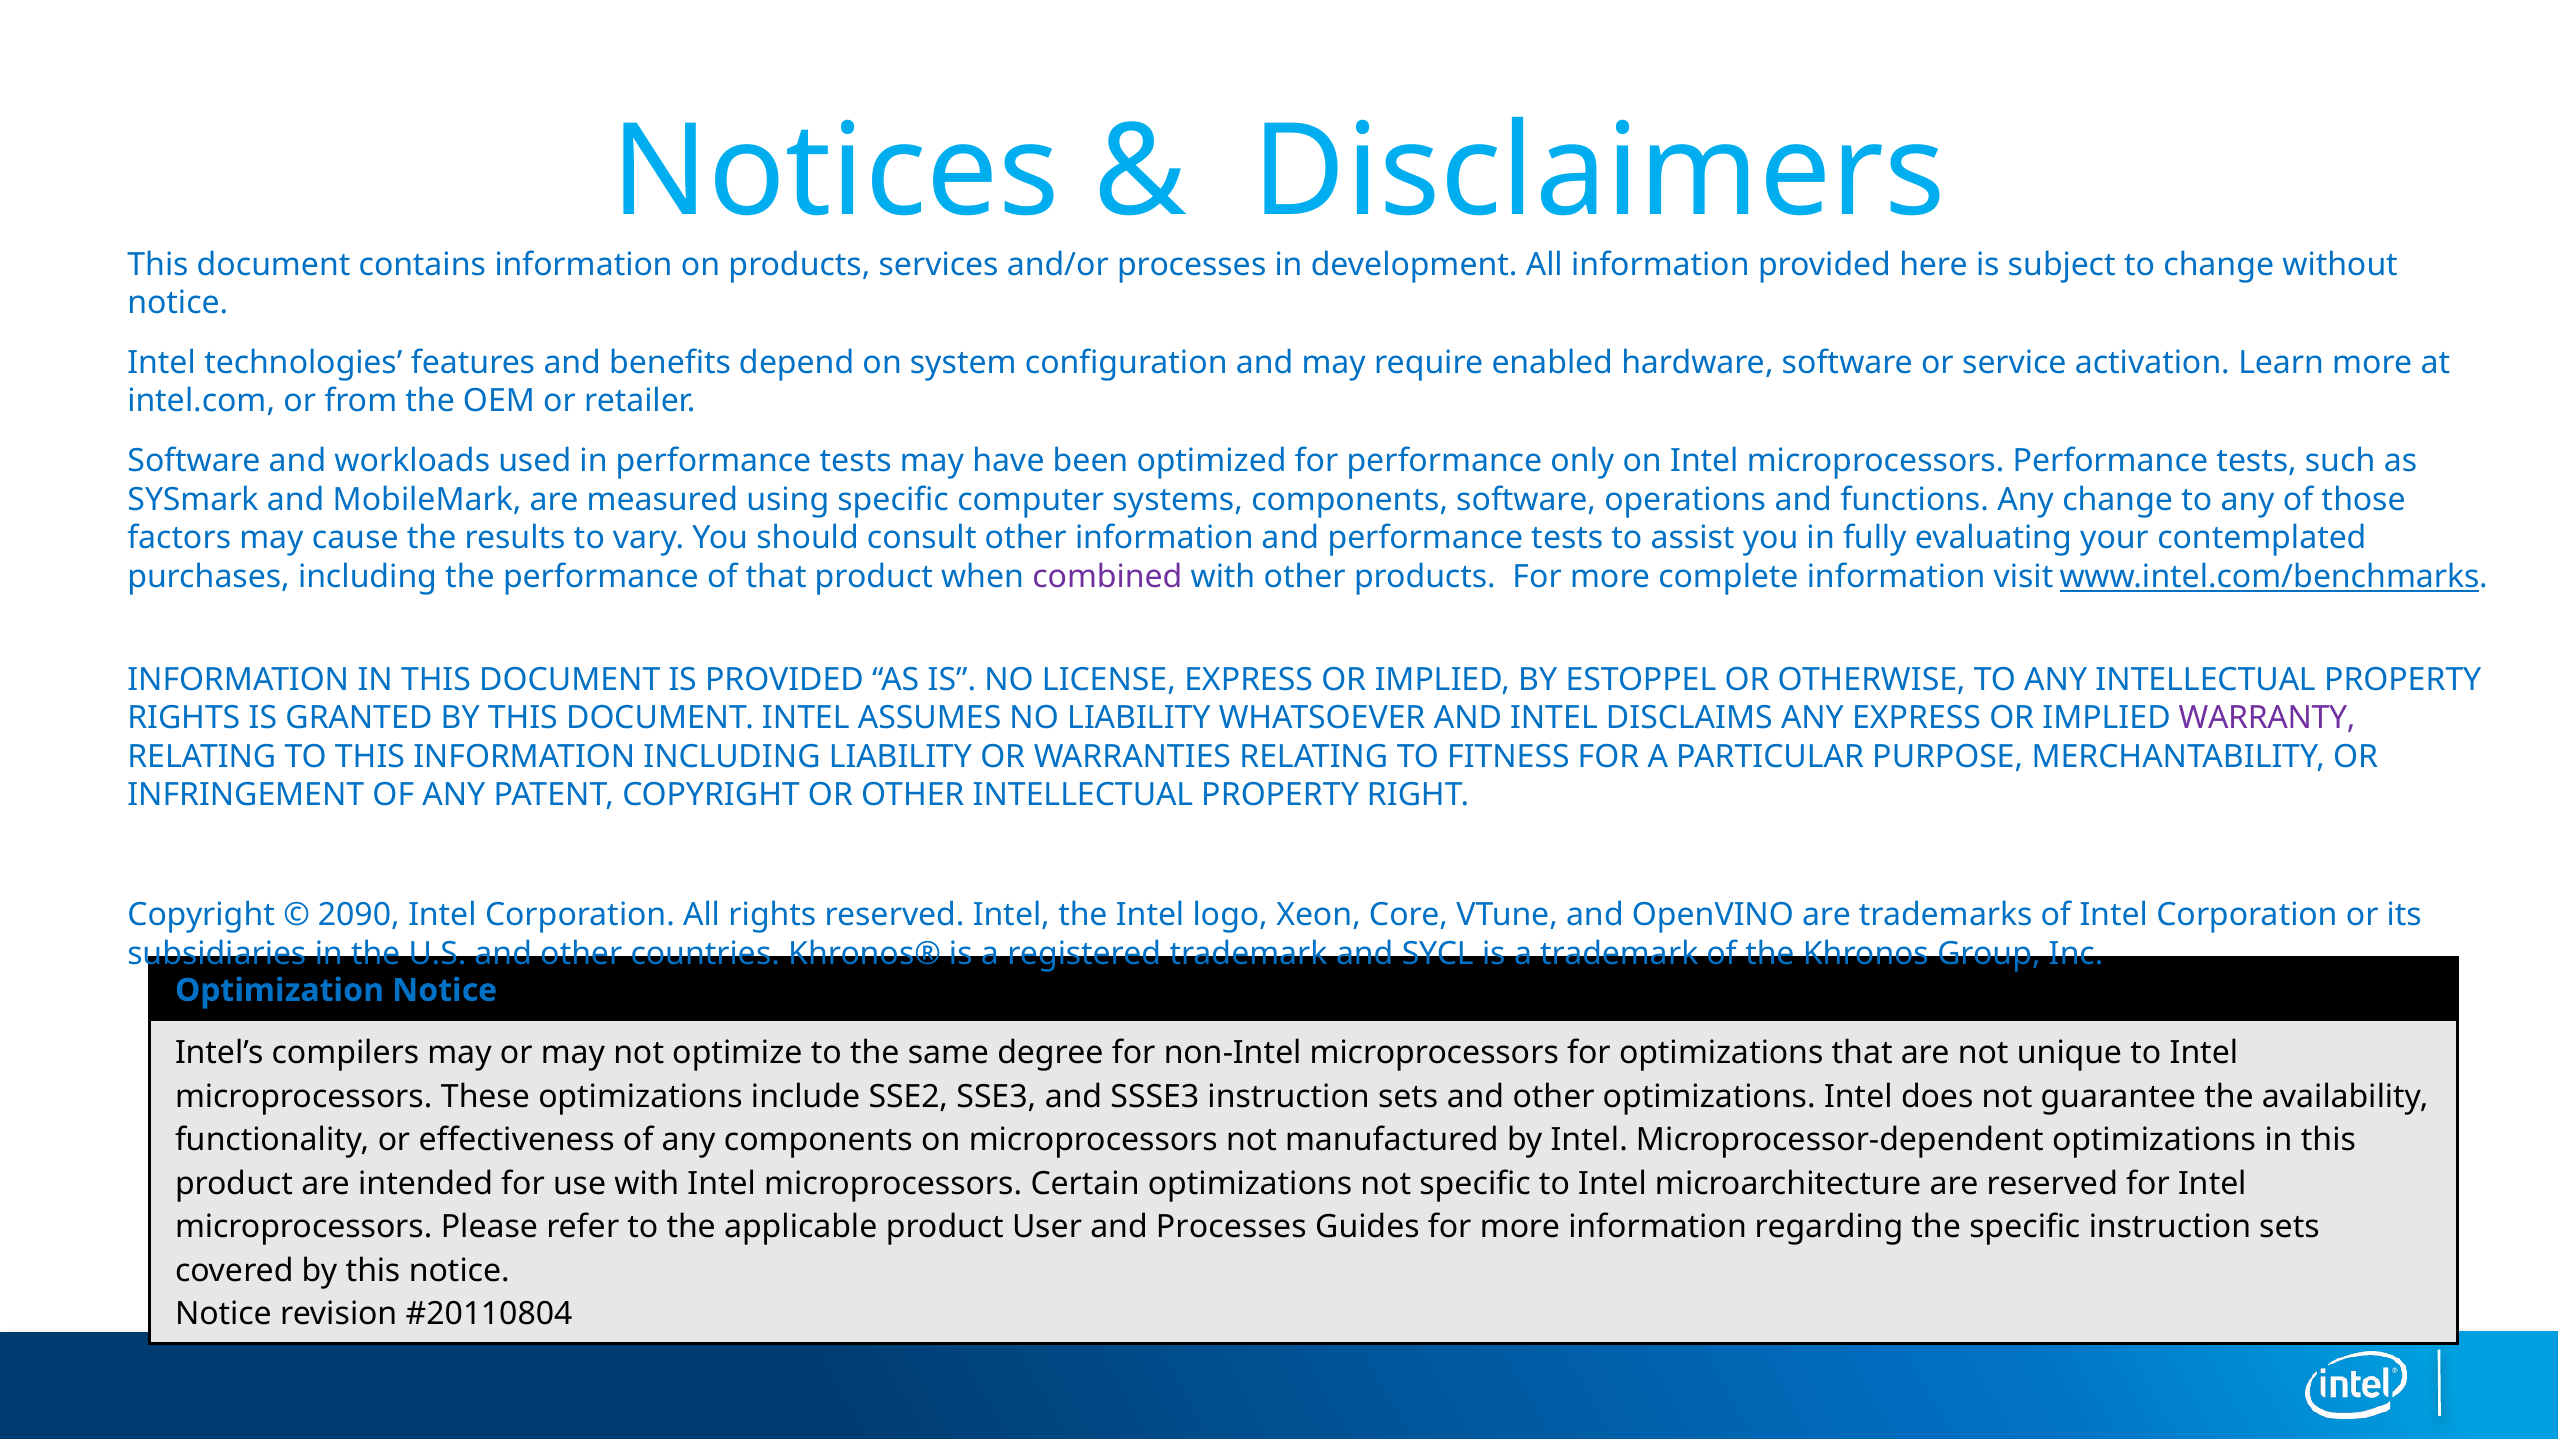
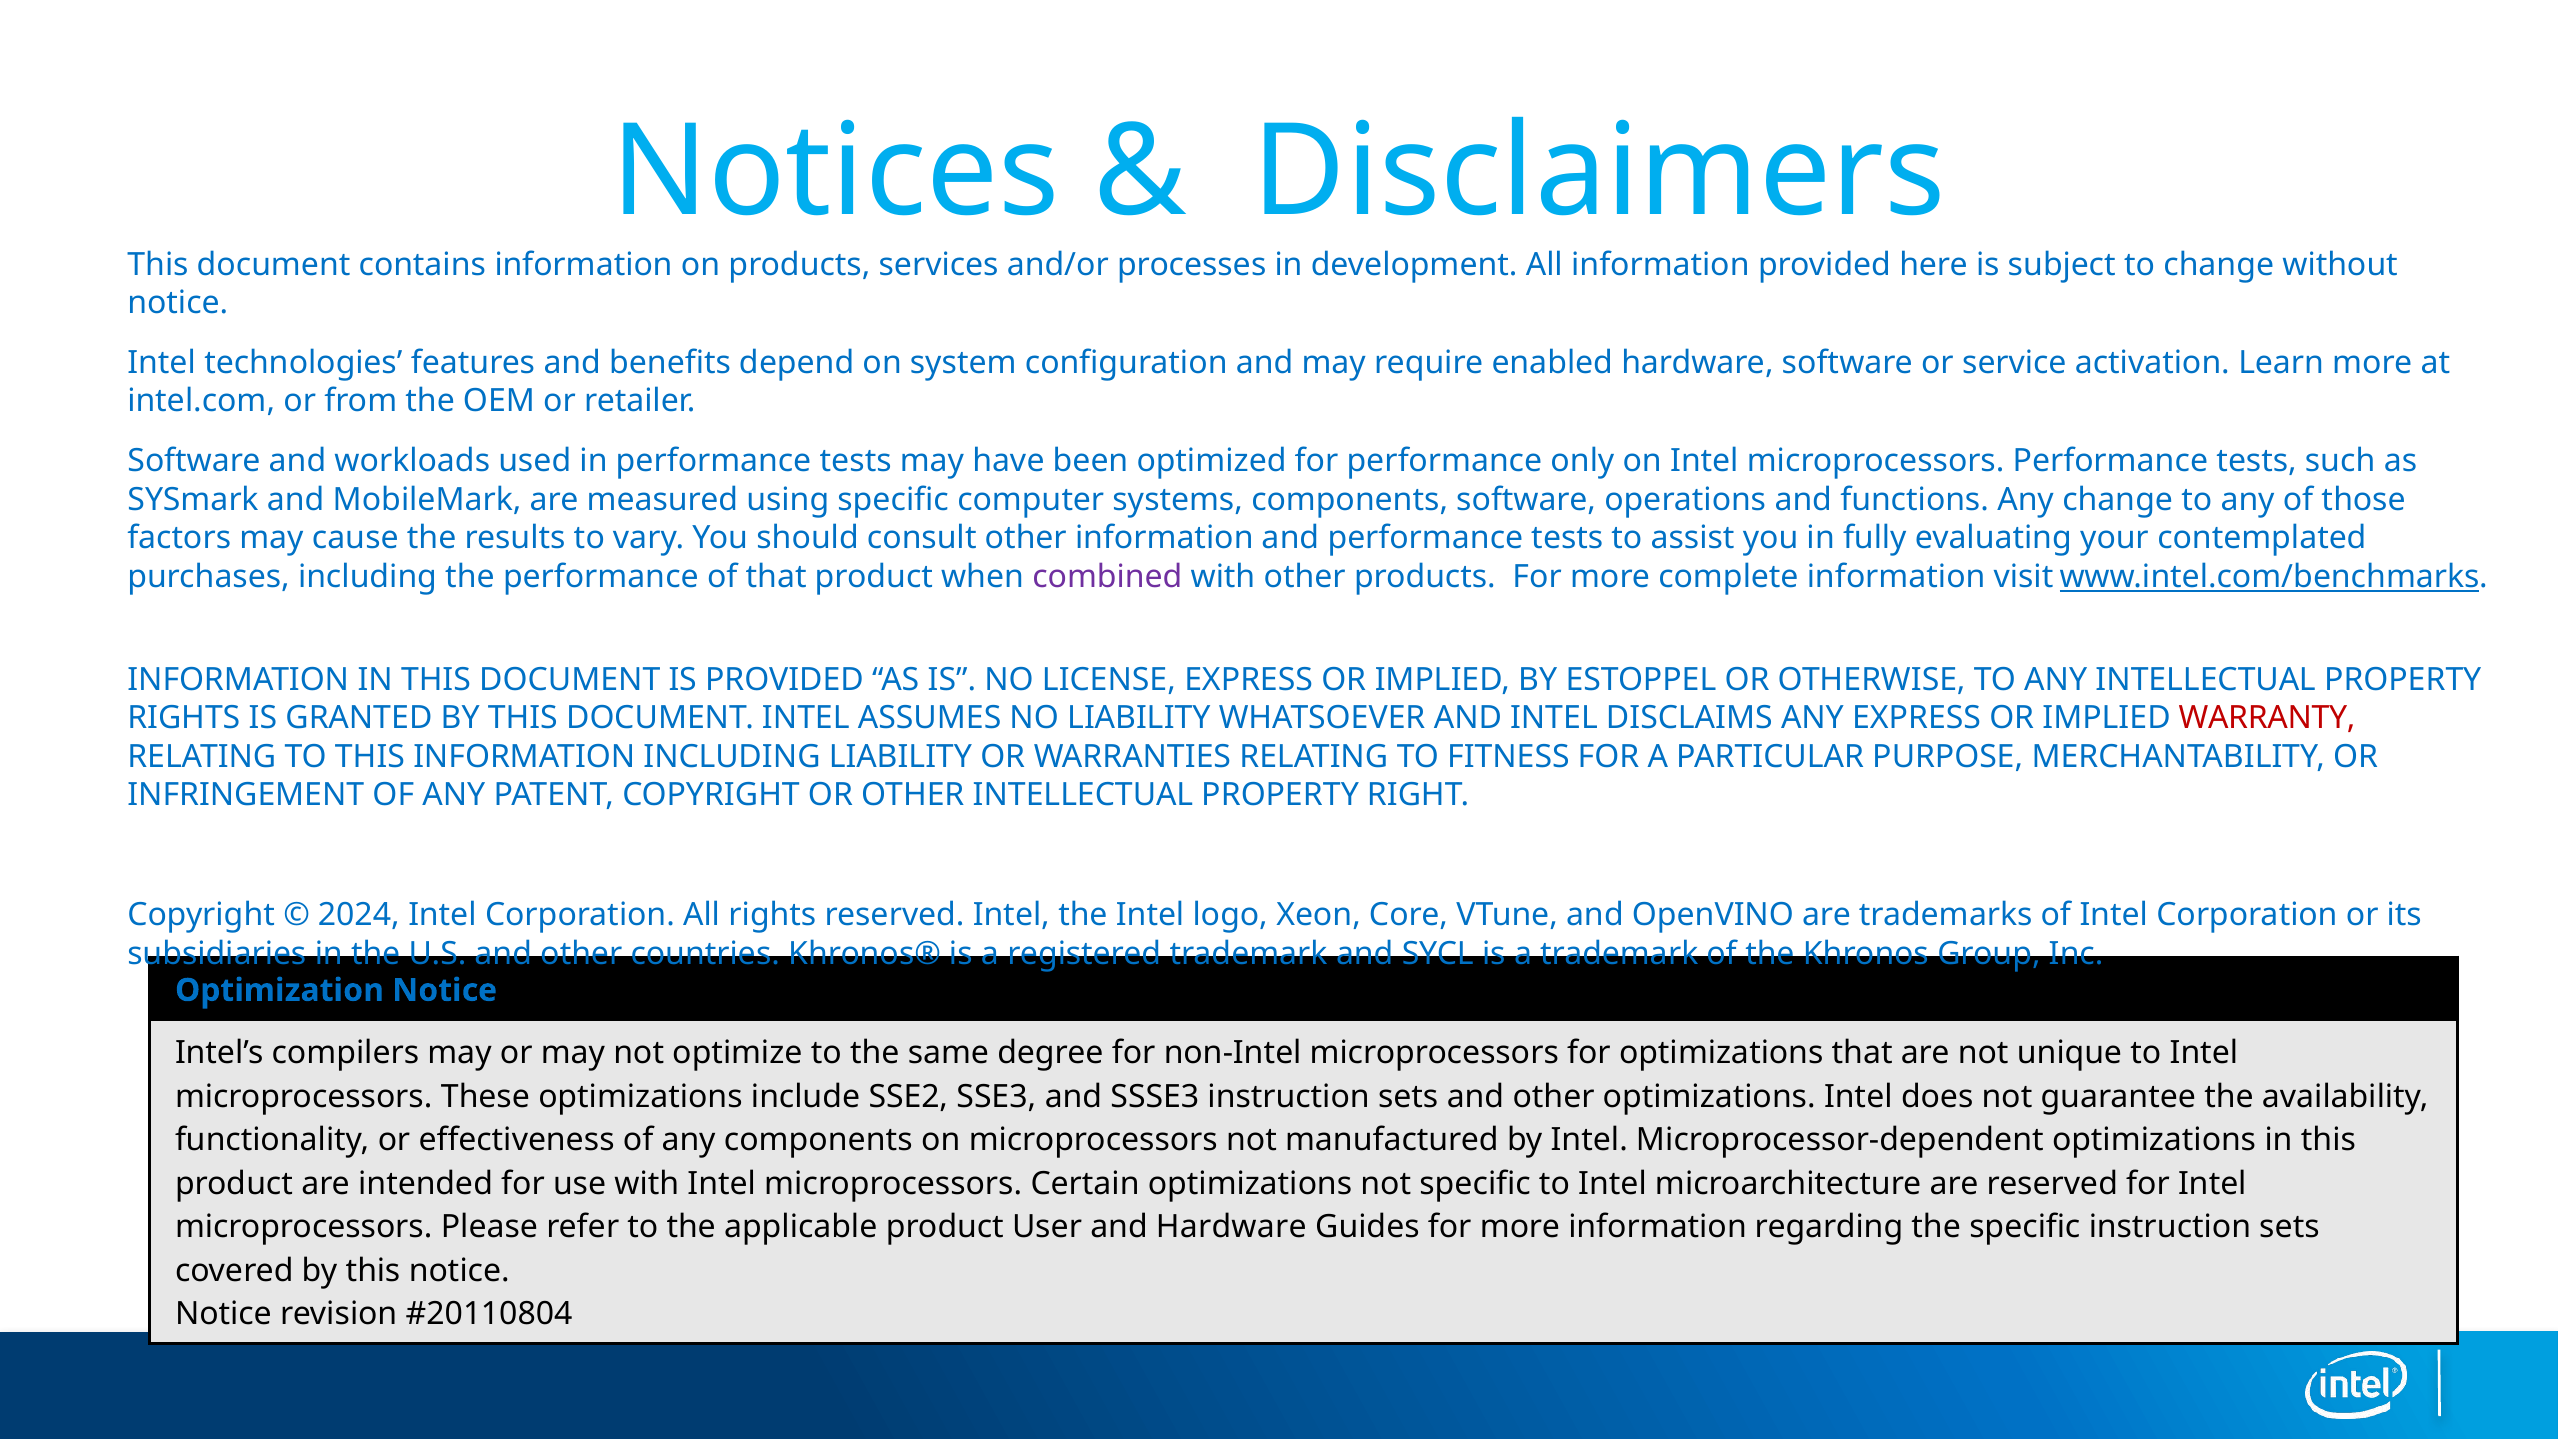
WARRANTY colour: purple -> red
2090: 2090 -> 2024
and Processes: Processes -> Hardware
